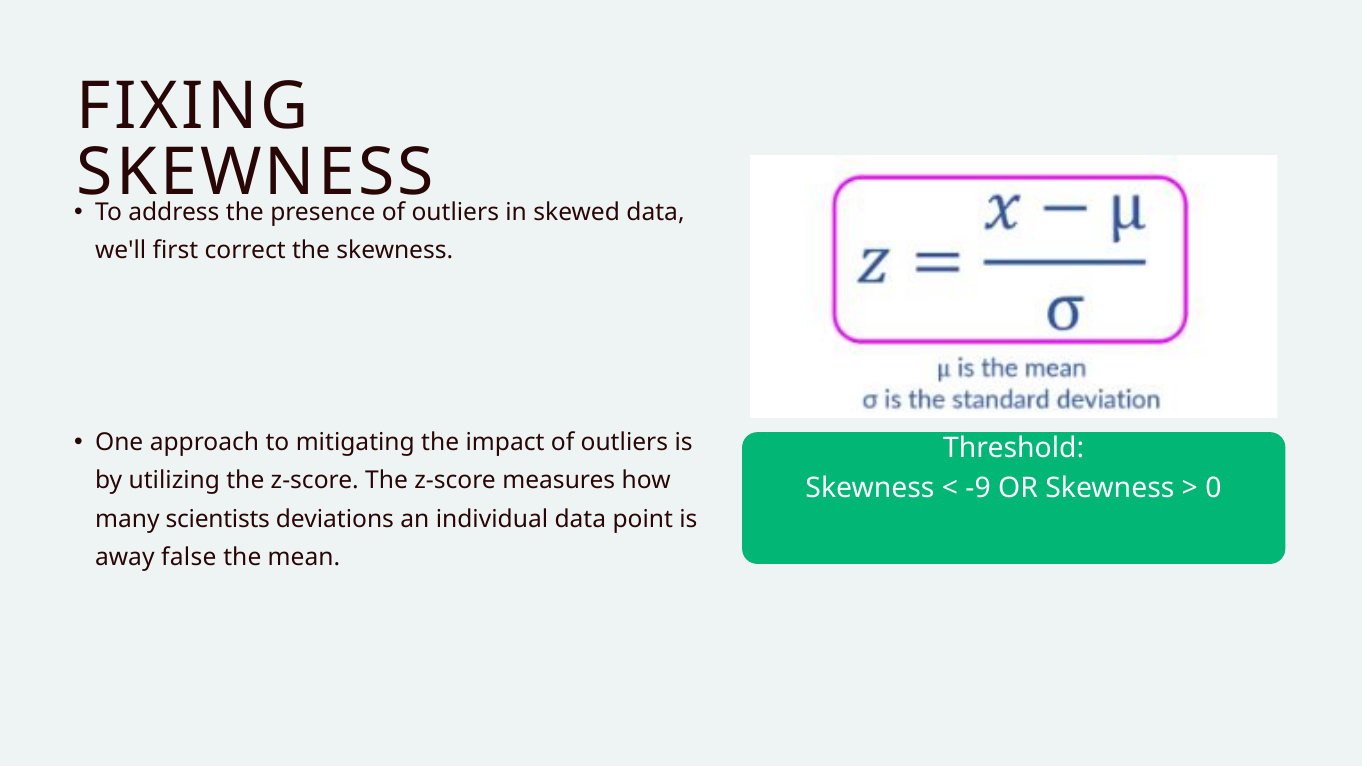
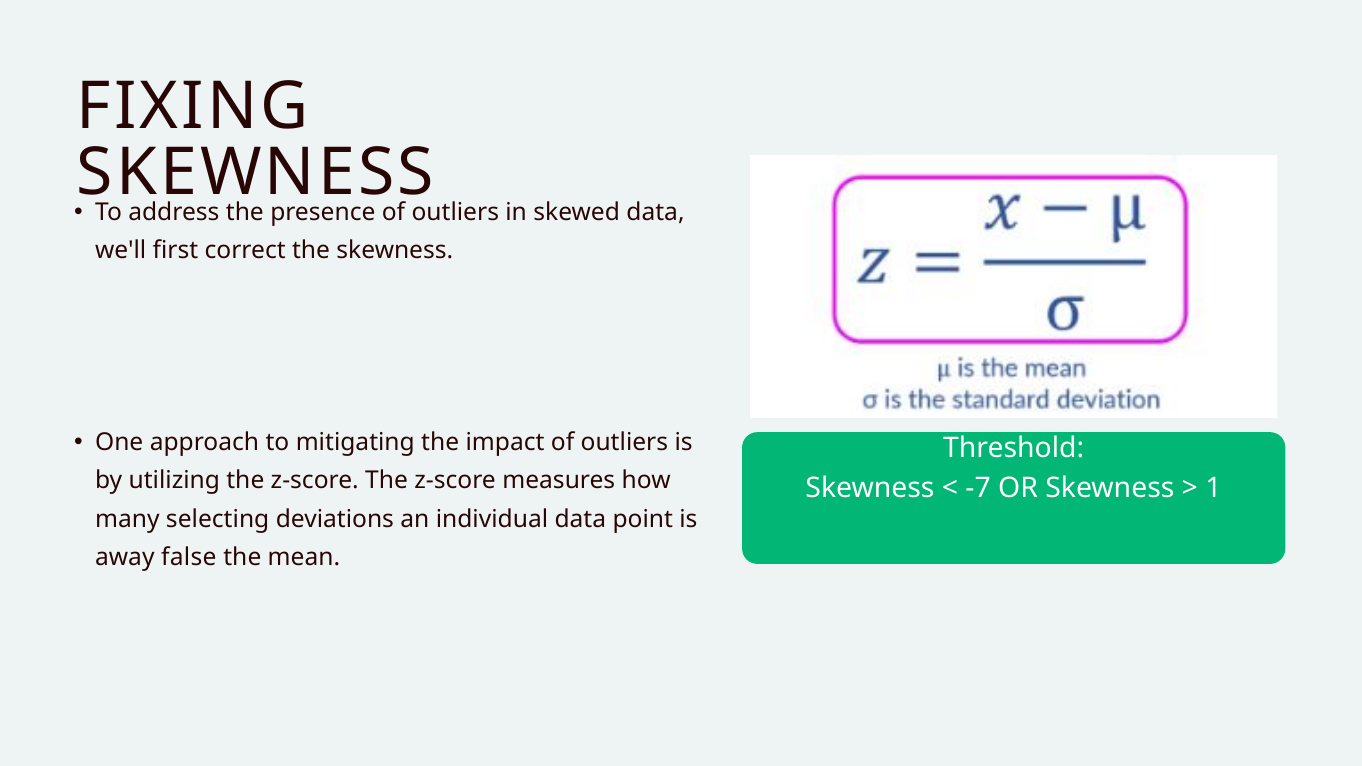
-9: -9 -> -7
0: 0 -> 1
scientists: scientists -> selecting
